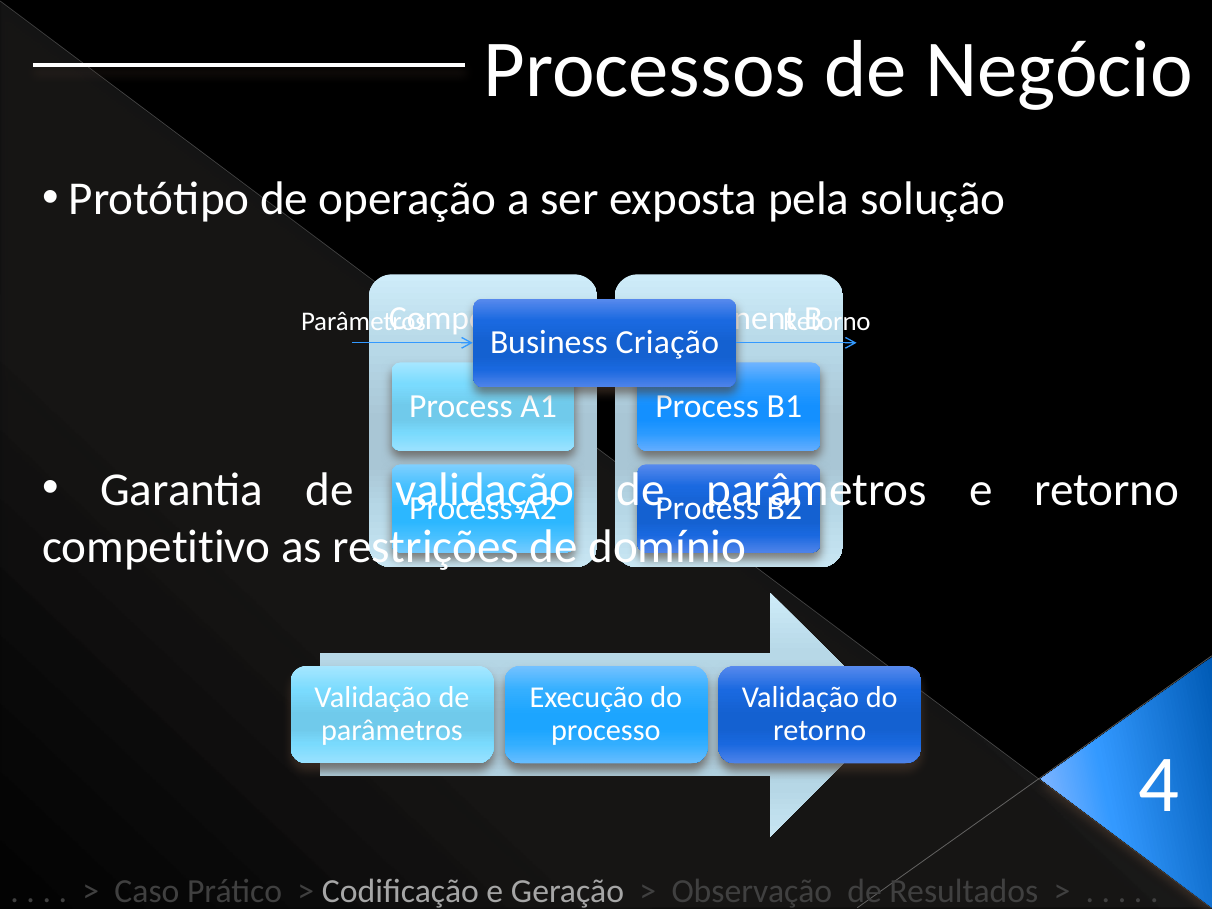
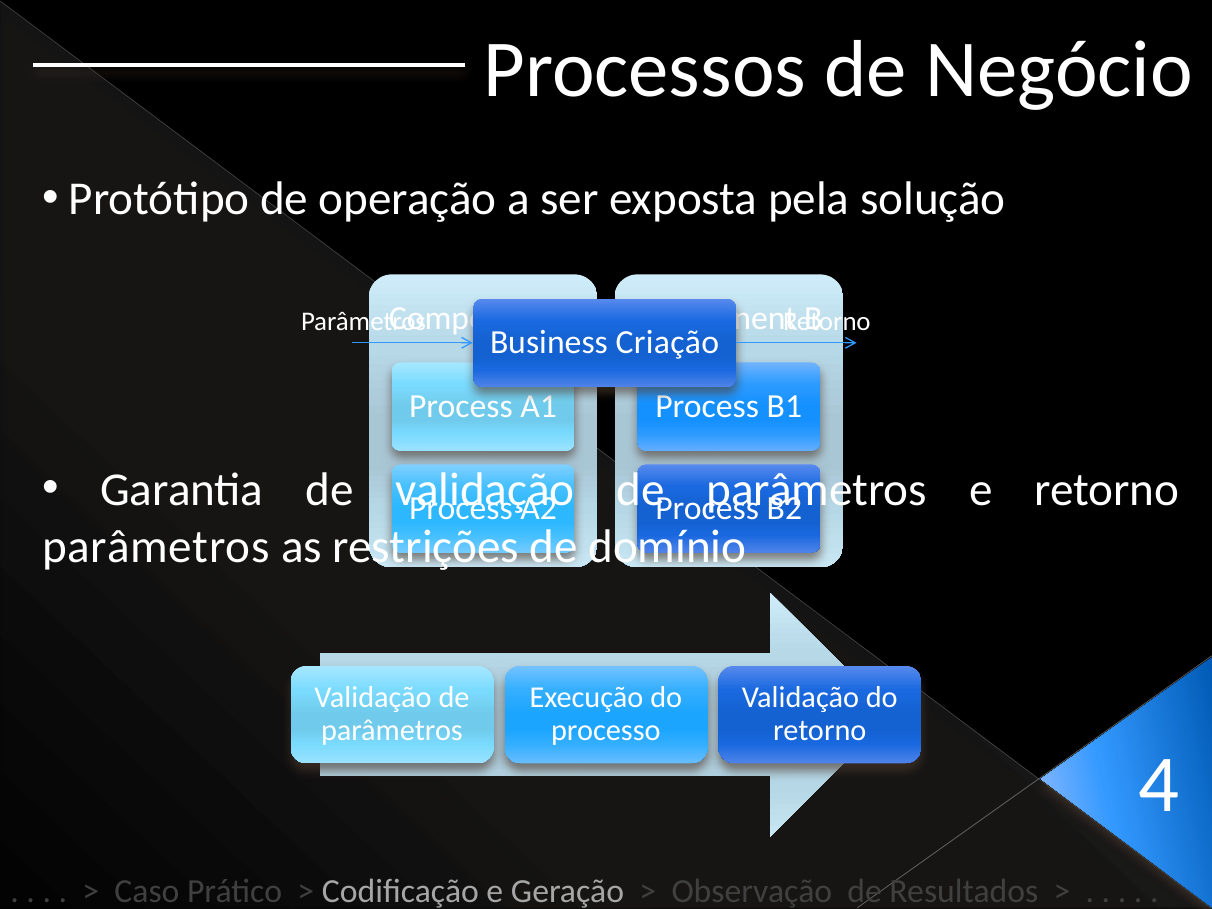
competitivo at (156, 546): competitivo -> parâmetros
